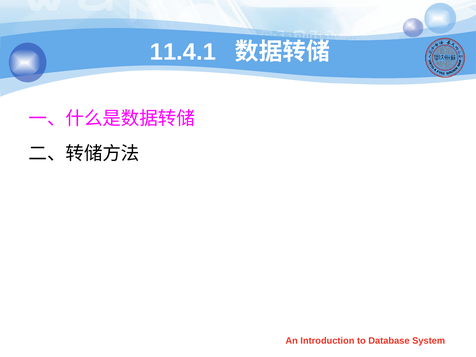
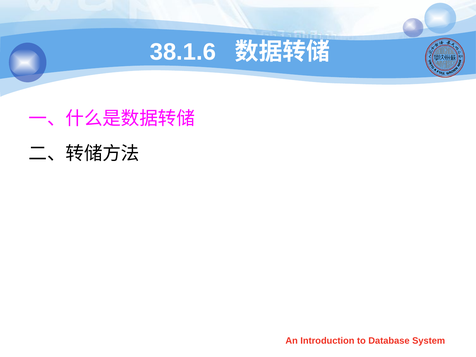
11.4.1: 11.4.1 -> 38.1.6
